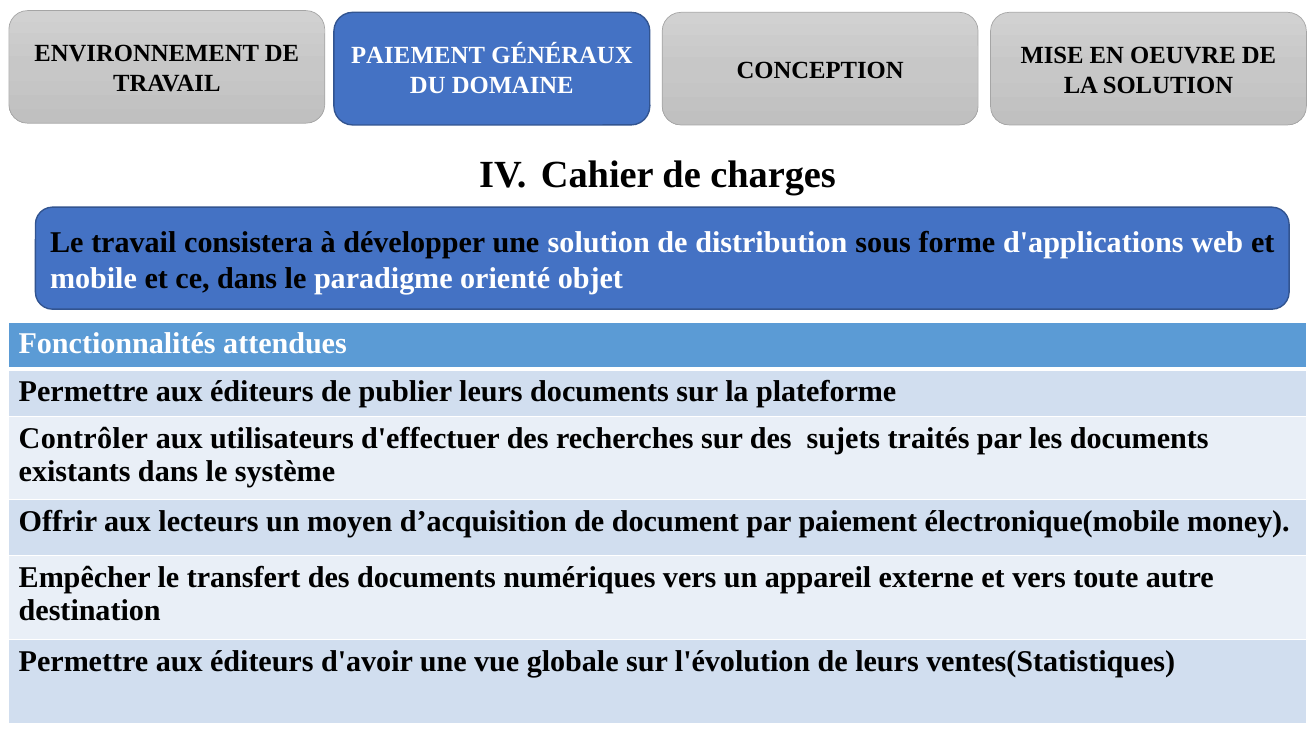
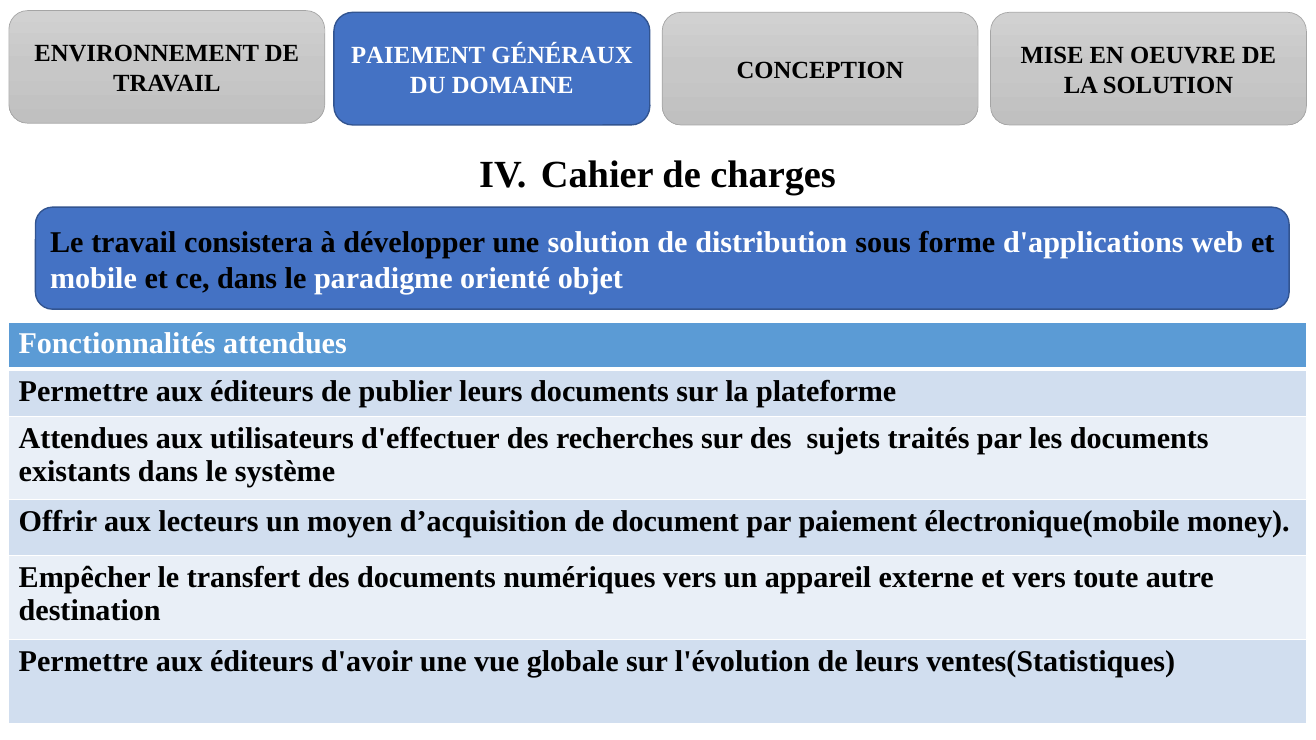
Contrôler at (83, 438): Contrôler -> Attendues
